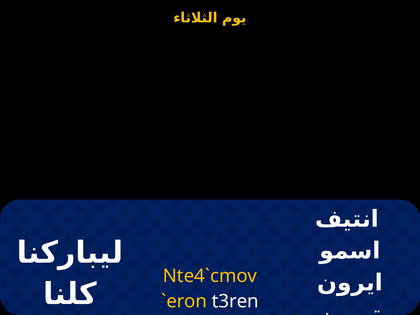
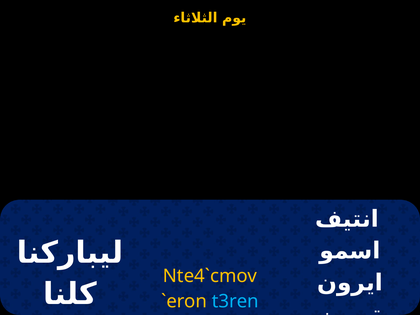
t3ren colour: white -> light blue
